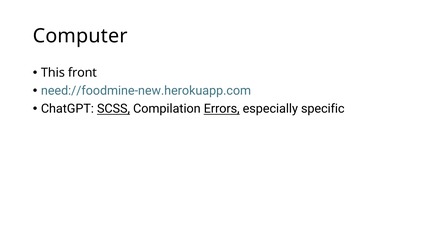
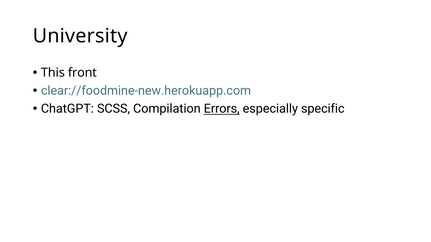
Computer: Computer -> University
need://foodmine-new.herokuapp.com: need://foodmine-new.herokuapp.com -> clear://foodmine-new.herokuapp.com
SCSS underline: present -> none
